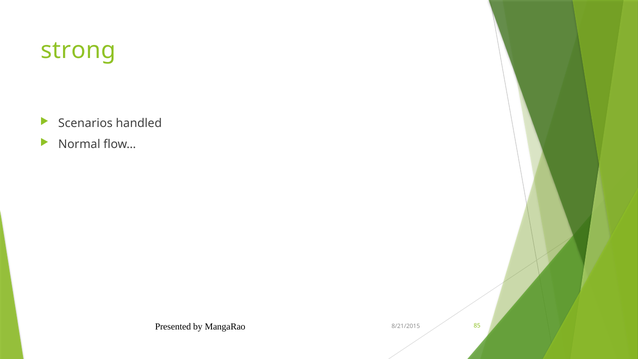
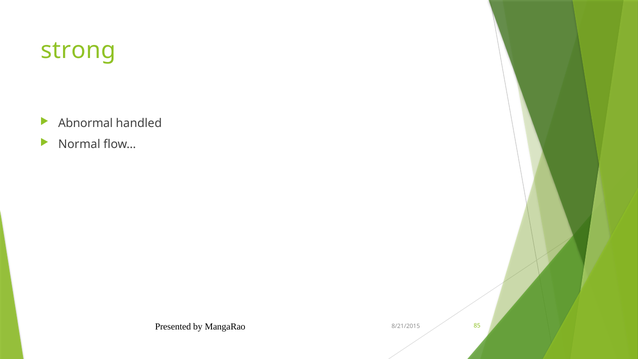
Scenarios: Scenarios -> Abnormal
